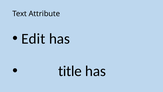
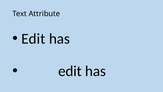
title at (70, 71): title -> edit
